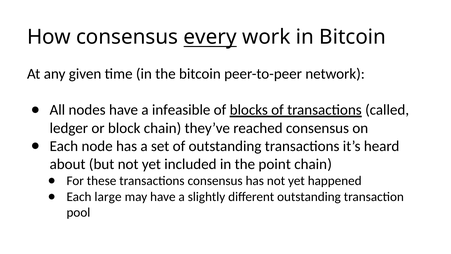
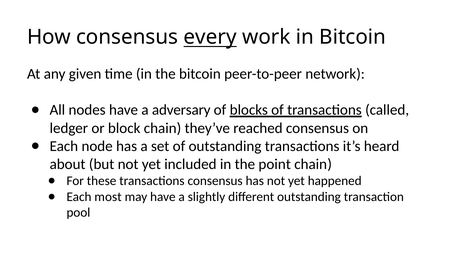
infeasible: infeasible -> adversary
large: large -> most
